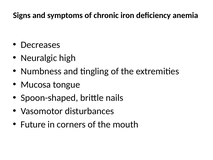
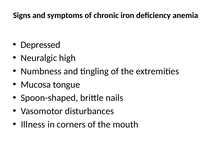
Decreases: Decreases -> Depressed
Future: Future -> Illness
